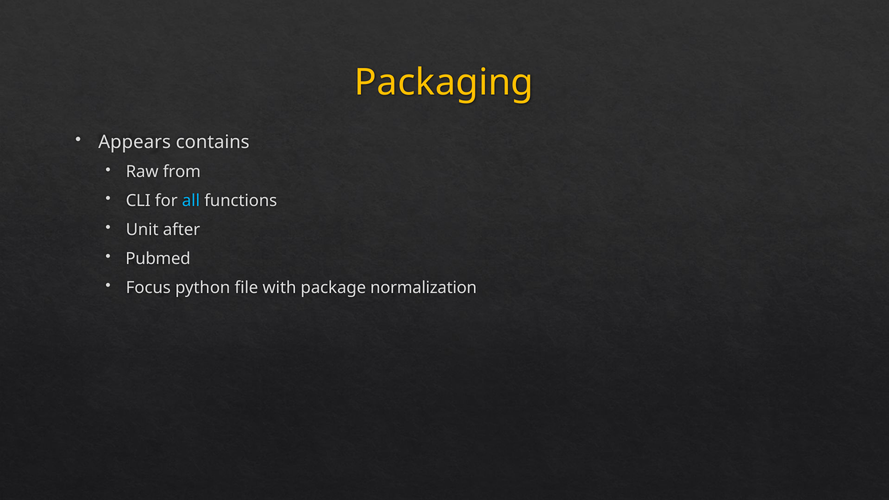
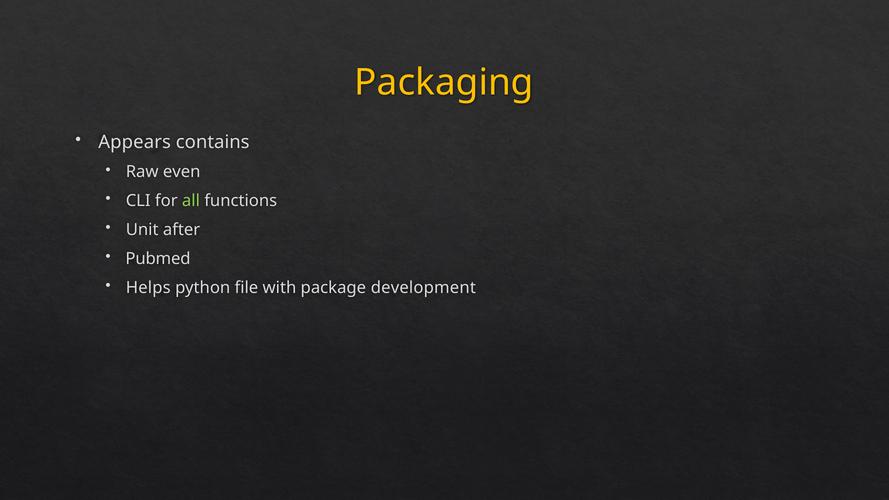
from: from -> even
all colour: light blue -> light green
Focus: Focus -> Helps
normalization: normalization -> development
